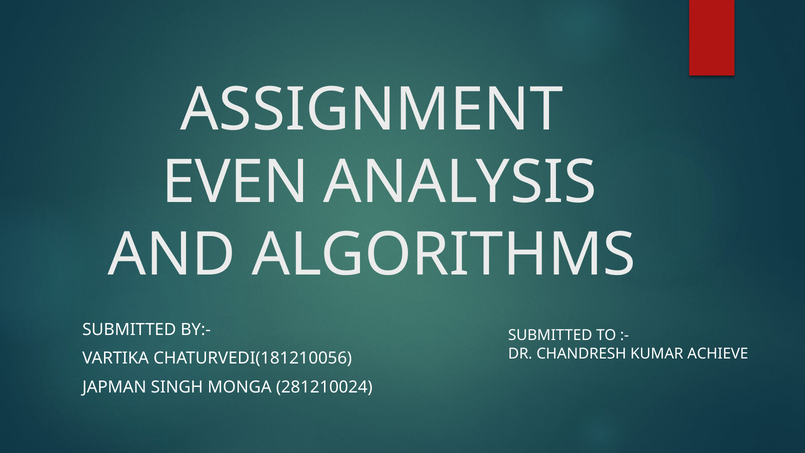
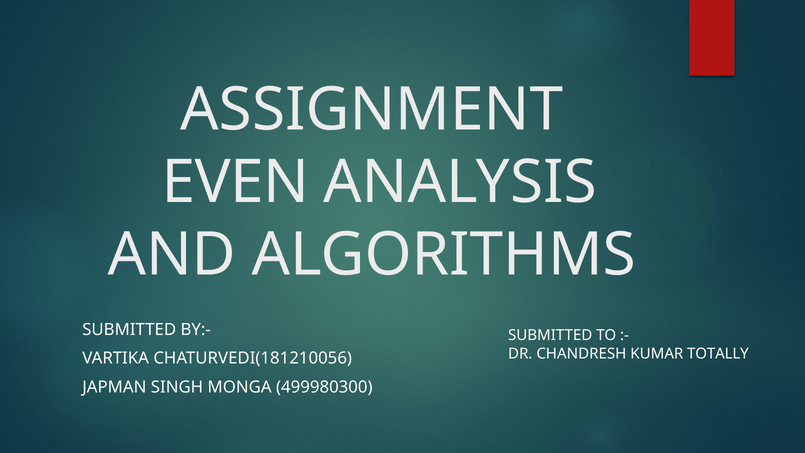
ACHIEVE: ACHIEVE -> TOTALLY
281210024: 281210024 -> 499980300
